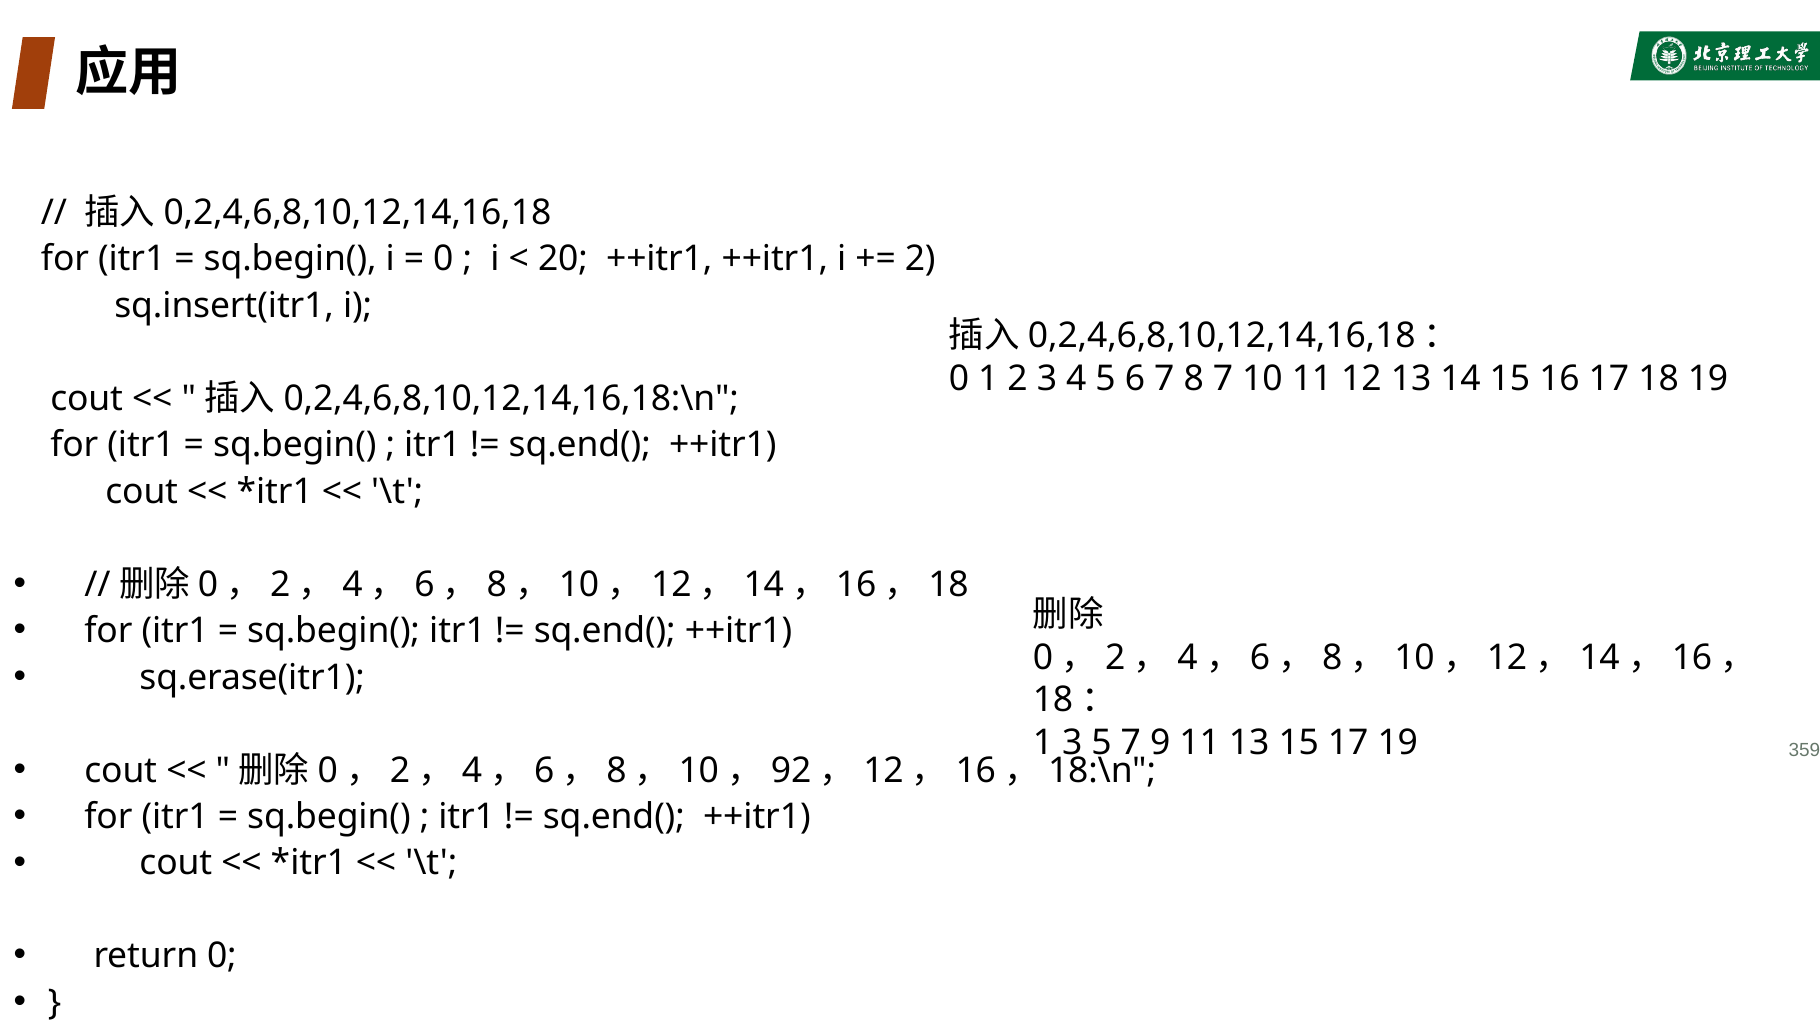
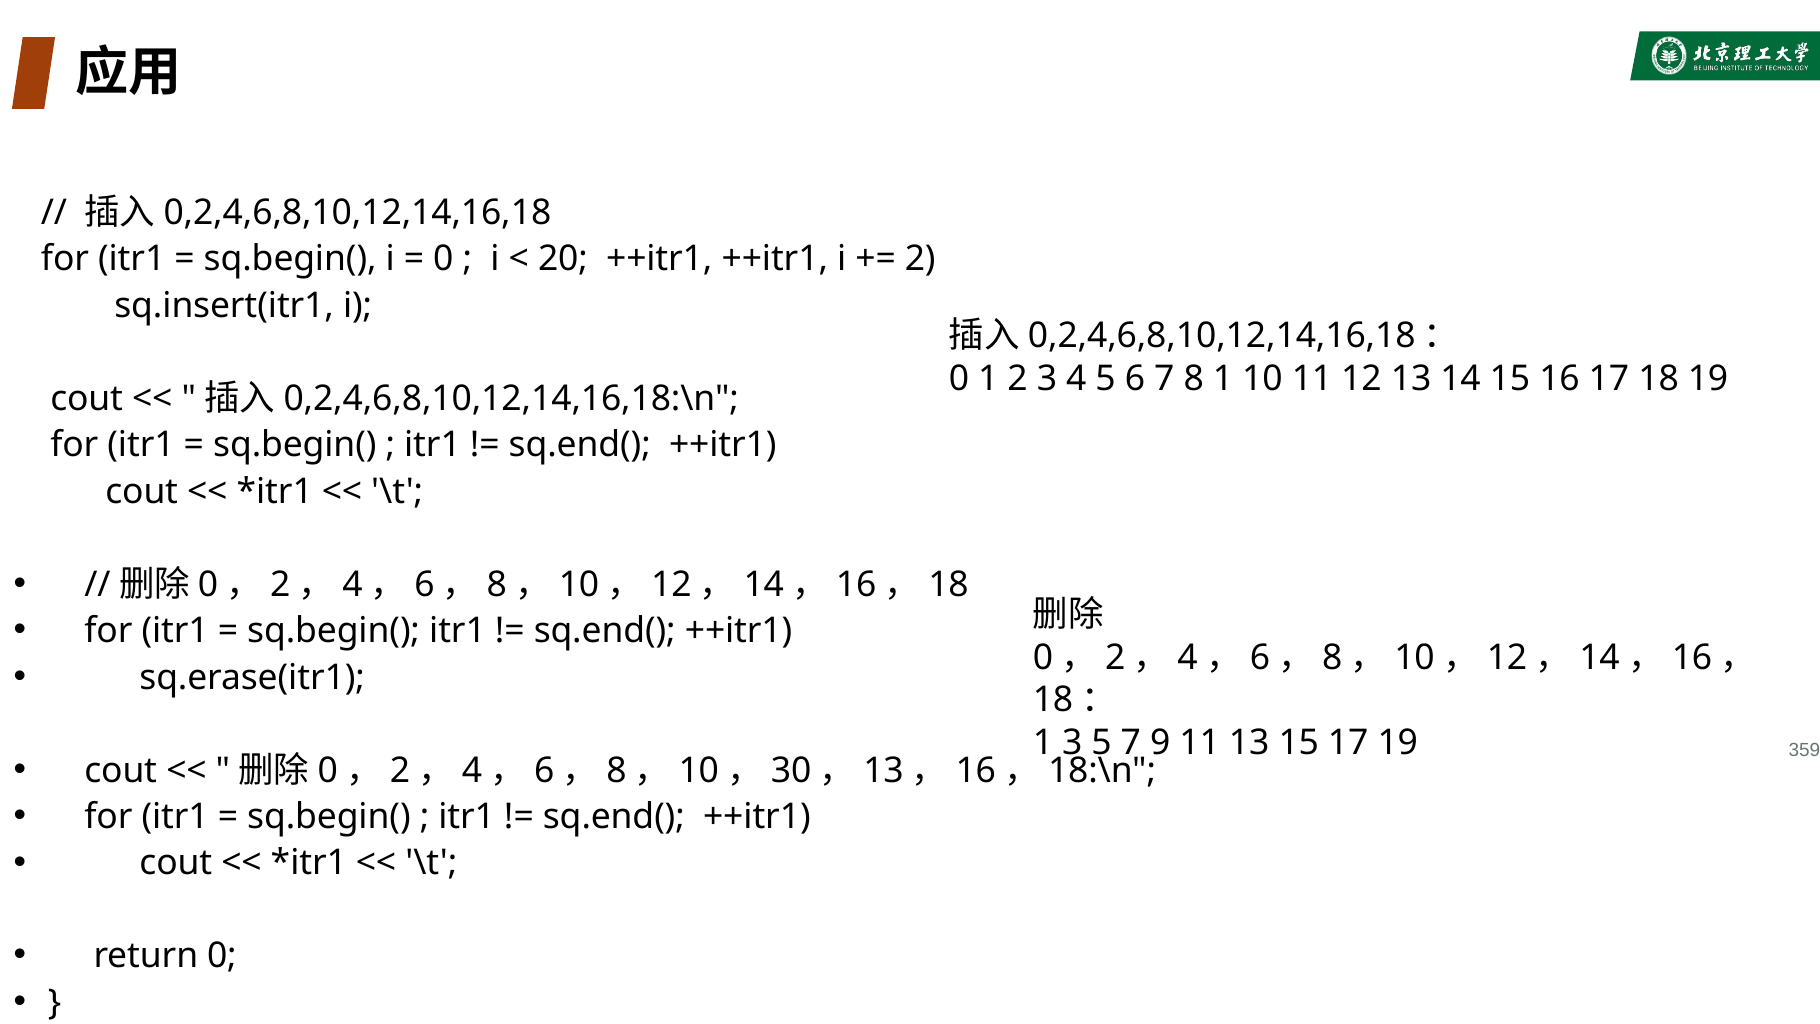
8 7: 7 -> 1
92: 92 -> 30
12 at (883, 770): 12 -> 13
